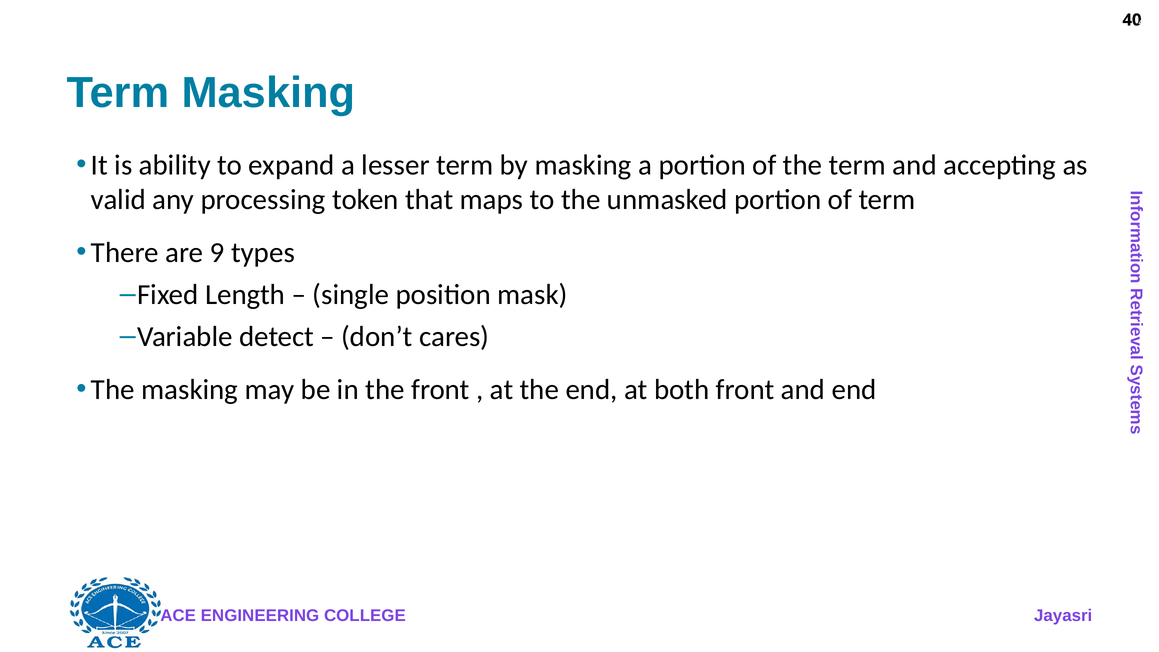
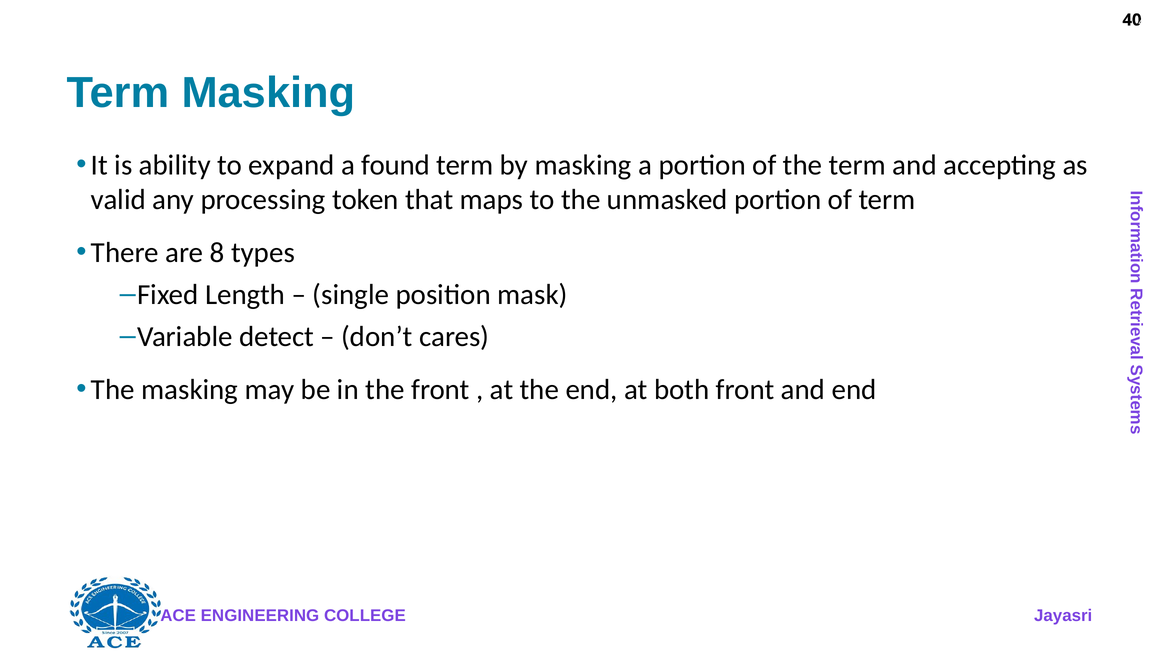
lesser: lesser -> found
9: 9 -> 8
